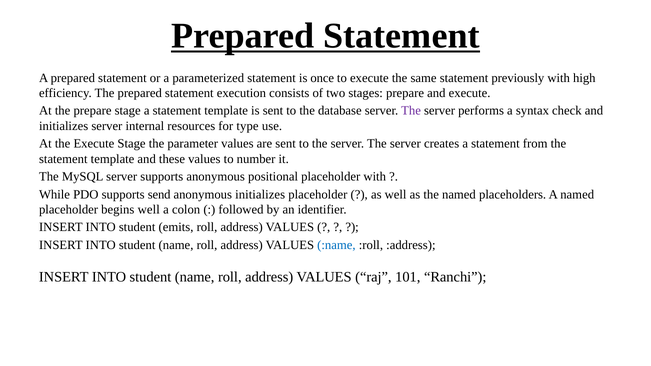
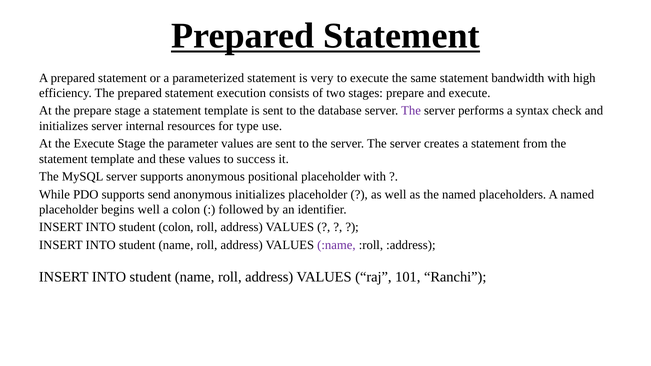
once: once -> very
previously: previously -> bandwidth
number: number -> success
student emits: emits -> colon
:name colour: blue -> purple
